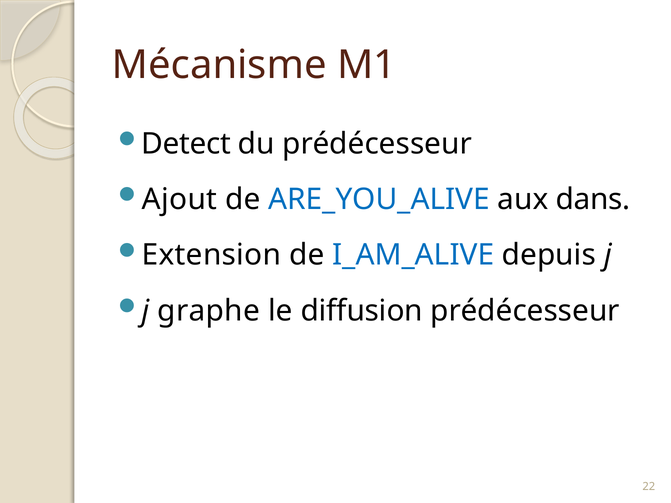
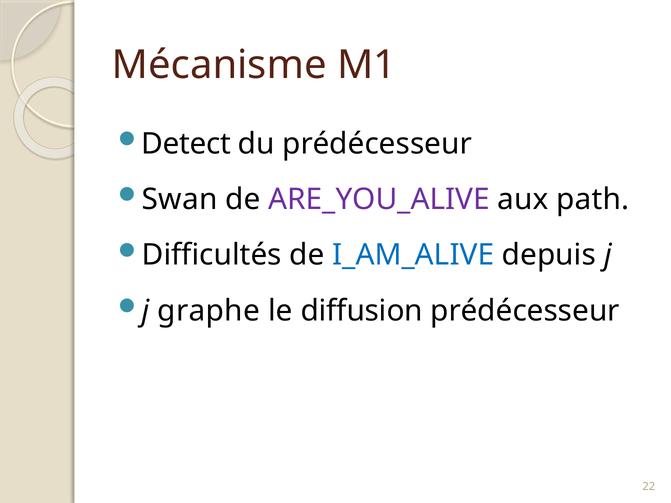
Ajout: Ajout -> Swan
ARE_YOU_ALIVE colour: blue -> purple
dans: dans -> path
Extension: Extension -> Difficultés
